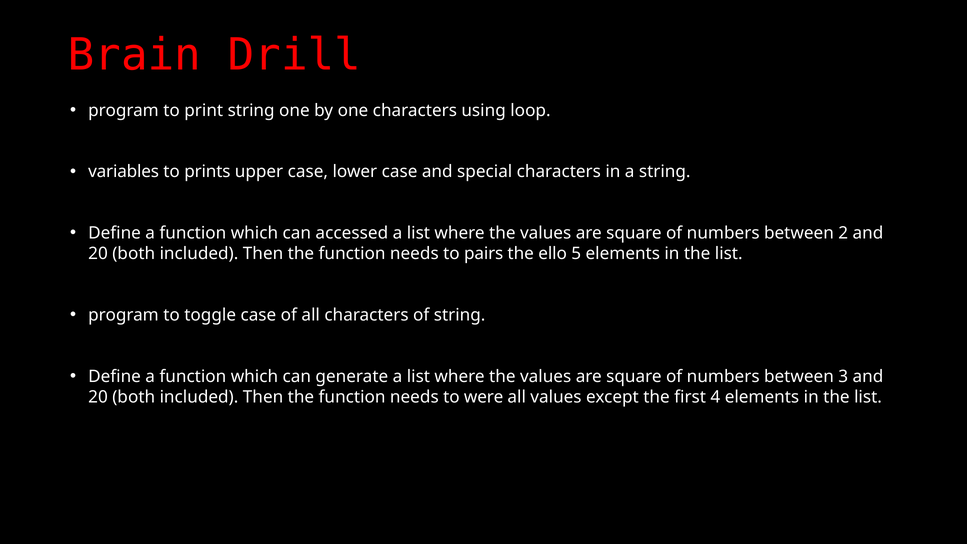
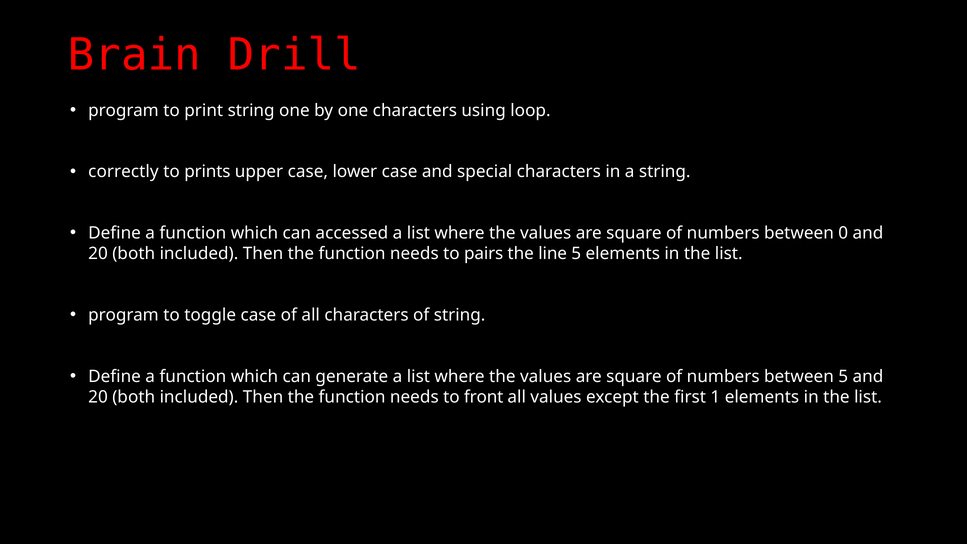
variables: variables -> correctly
2: 2 -> 0
ello: ello -> line
between 3: 3 -> 5
were: were -> front
4: 4 -> 1
